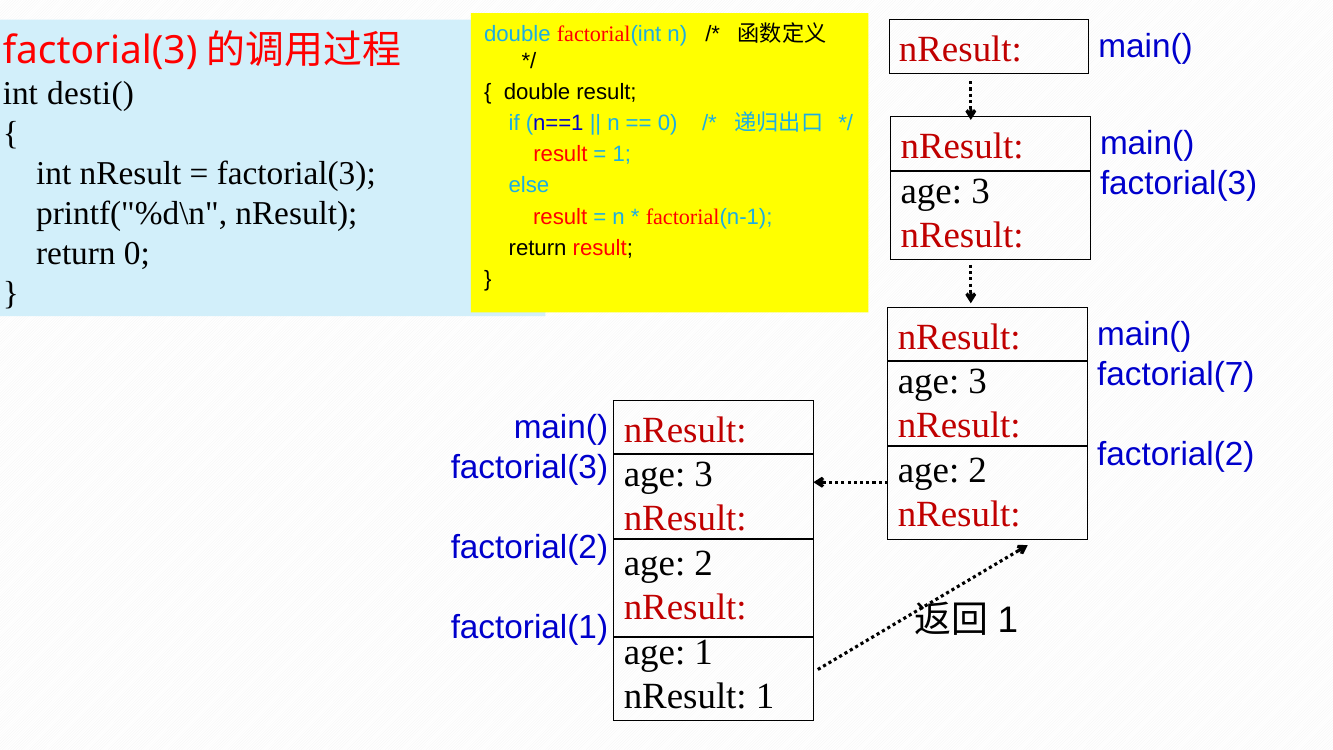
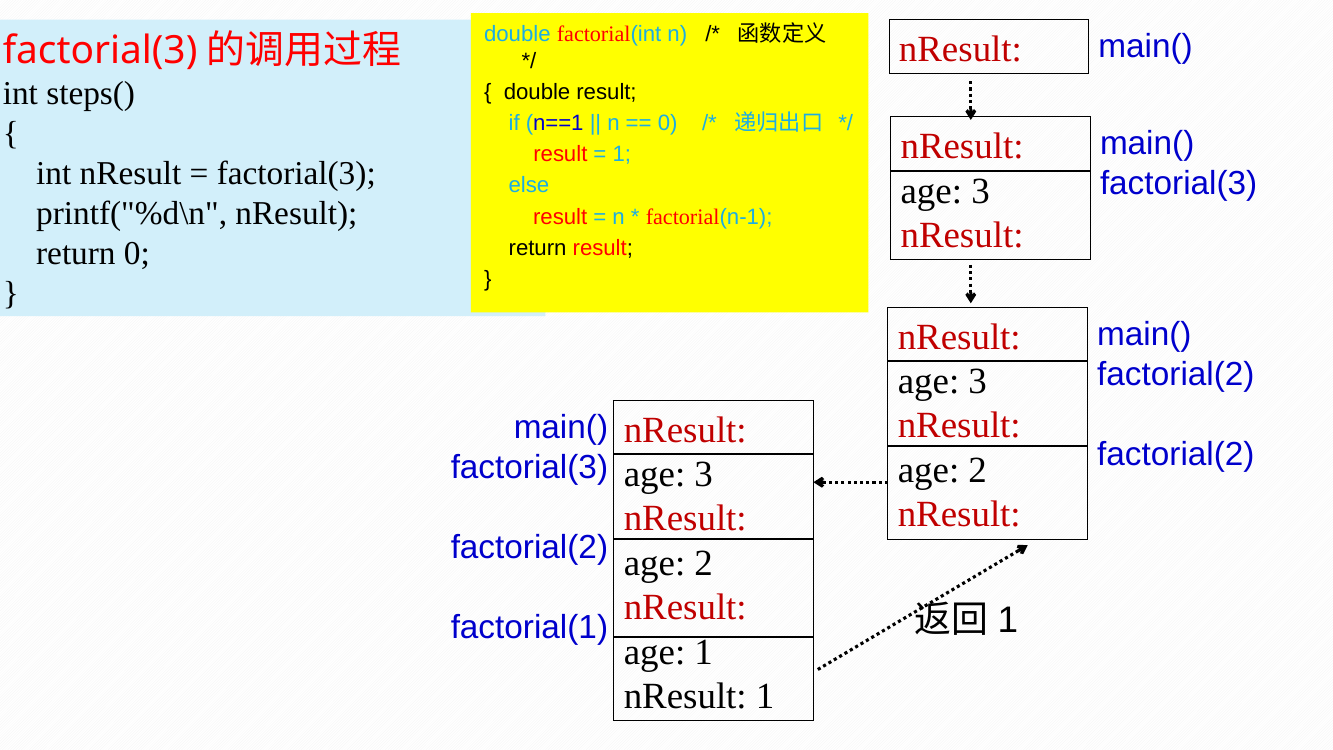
desti(: desti( -> steps(
factorial(7 at (1176, 374): factorial(7 -> factorial(2
